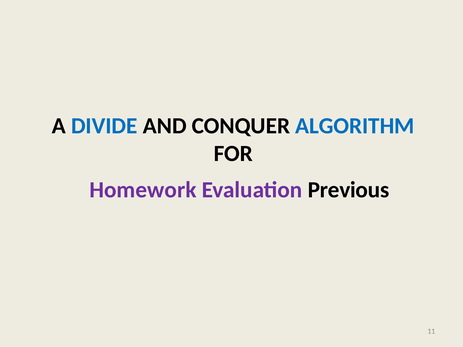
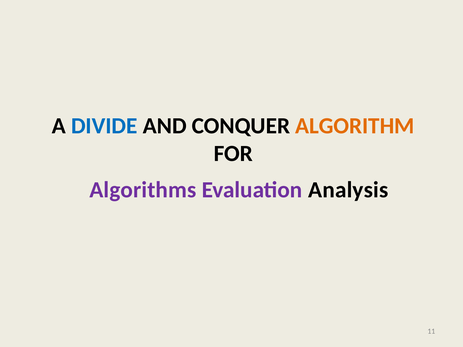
ALGORITHM colour: blue -> orange
Homework: Homework -> Algorithms
Previous: Previous -> Analysis
